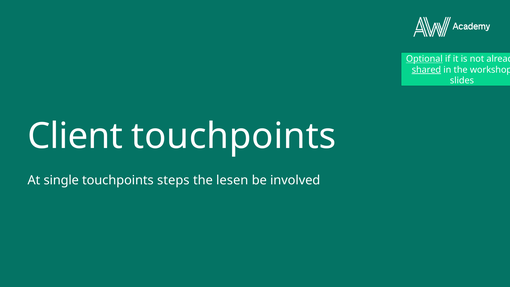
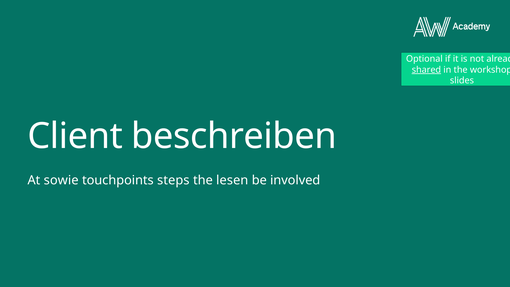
Optional underline: present -> none
Client touchpoints: touchpoints -> beschreiben
single: single -> sowie
